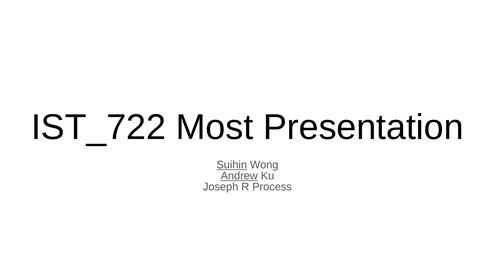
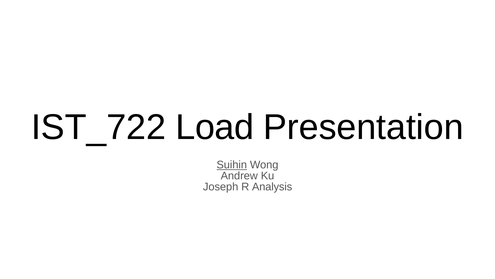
Most: Most -> Load
Andrew underline: present -> none
Process: Process -> Analysis
